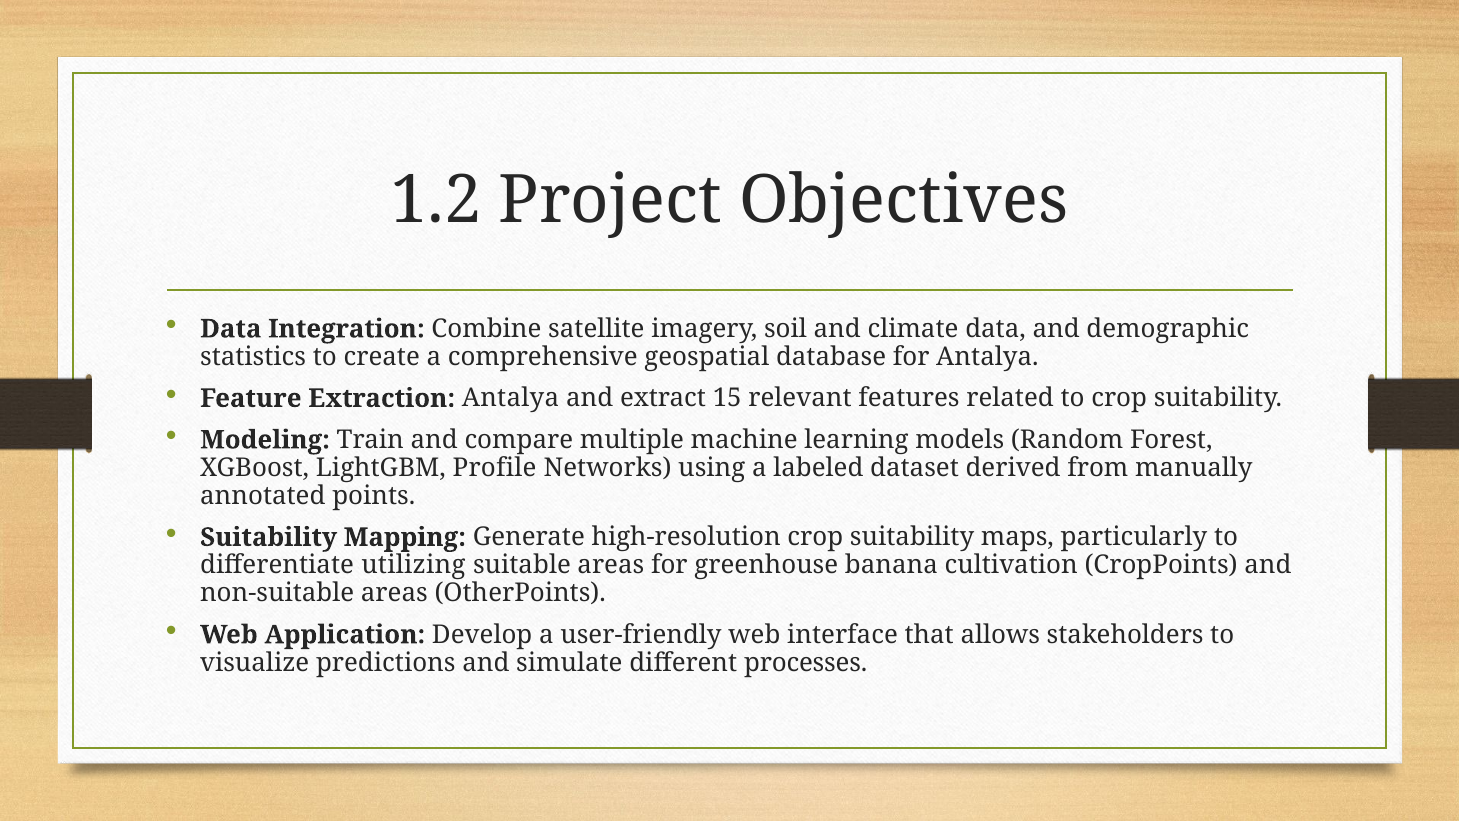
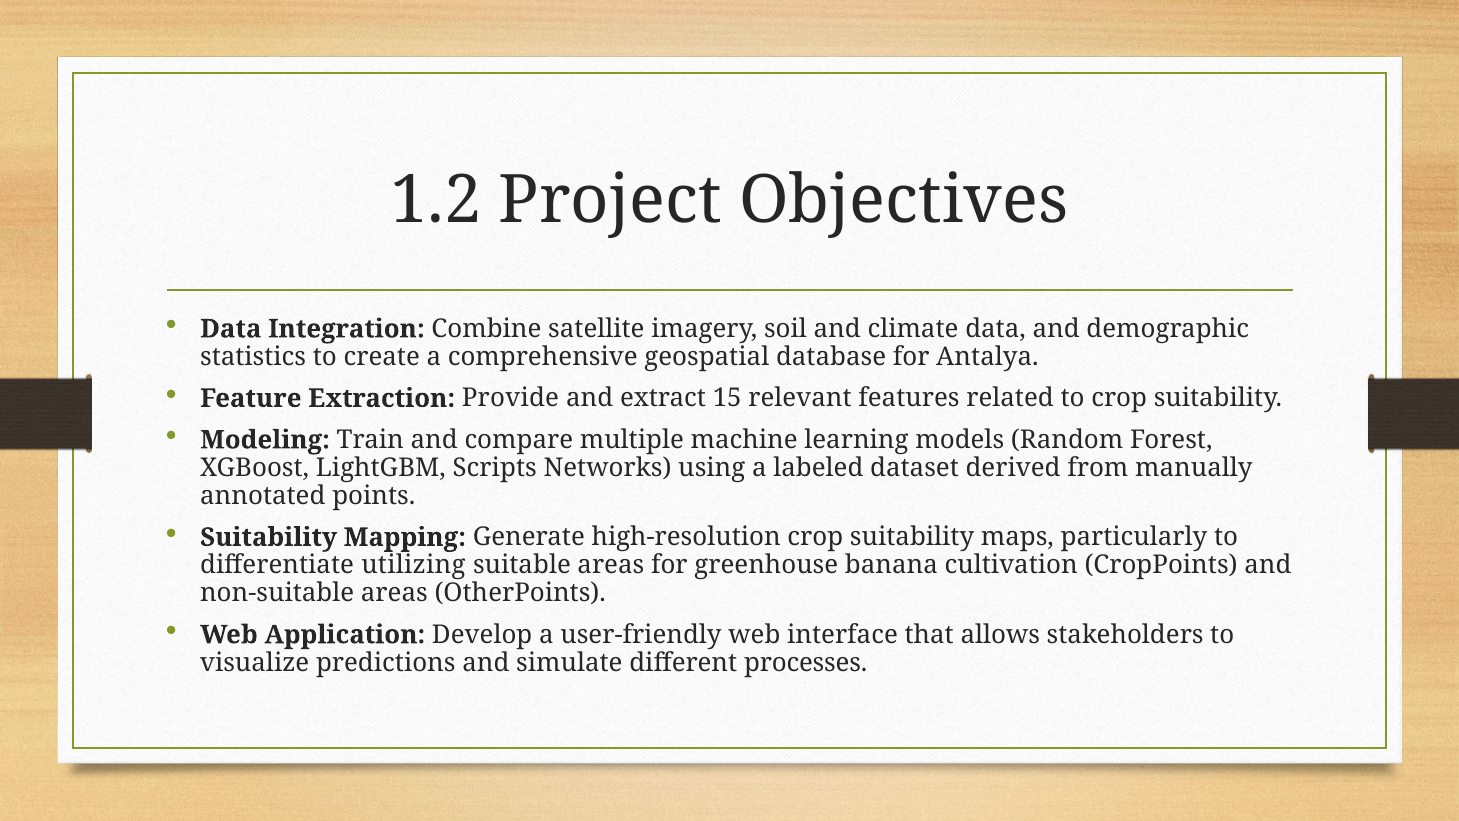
Extraction Antalya: Antalya -> Provide
Profile: Profile -> Scripts
